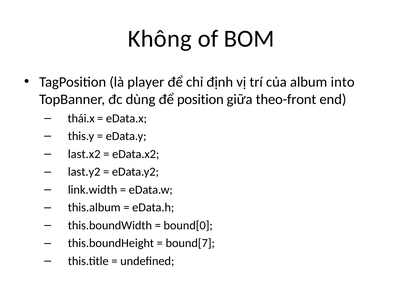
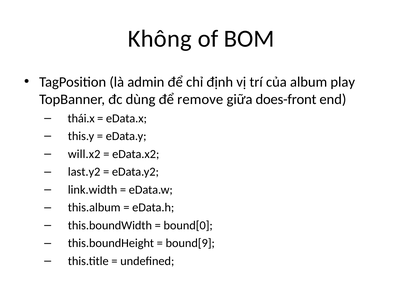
player: player -> admin
into: into -> play
position: position -> remove
theo-front: theo-front -> does-front
last.x2: last.x2 -> will.x2
bound[7: bound[7 -> bound[9
